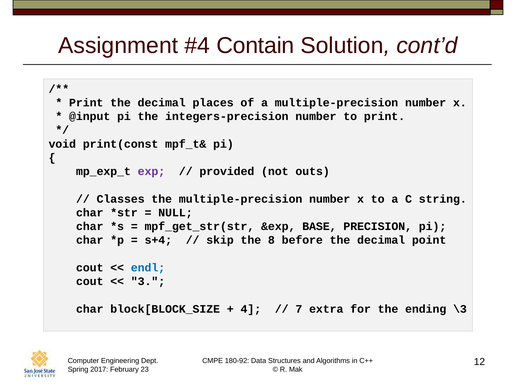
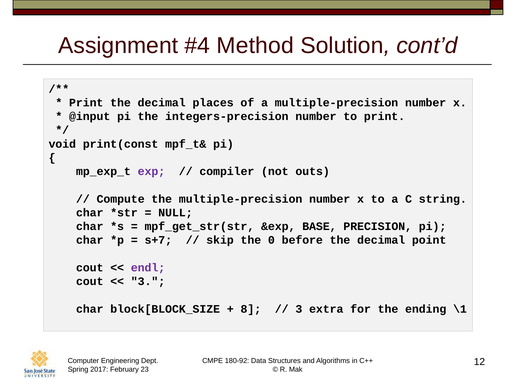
Contain: Contain -> Method
provided: provided -> compiler
Classes: Classes -> Compute
s+4: s+4 -> s+7
8: 8 -> 0
endl colour: blue -> purple
4: 4 -> 8
7 at (299, 309): 7 -> 3
\3: \3 -> \1
